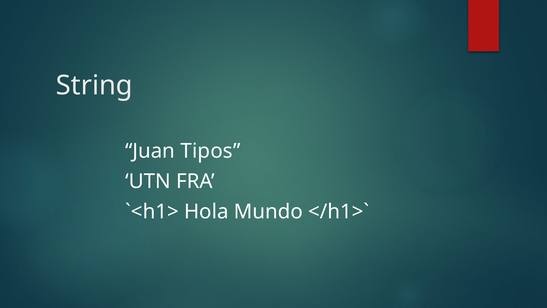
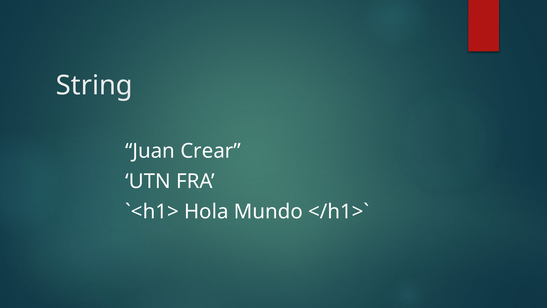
Tipos: Tipos -> Crear
